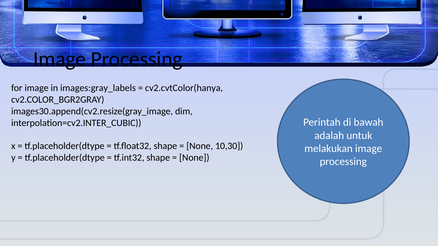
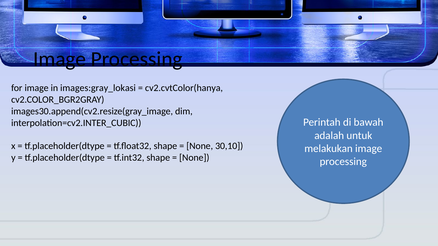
images:gray_labels: images:gray_labels -> images:gray_lokasi
10,30: 10,30 -> 30,10
